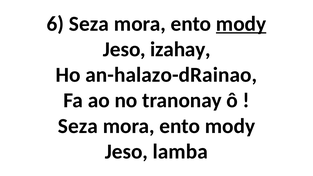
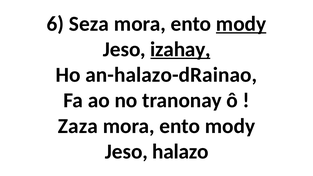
izahay underline: none -> present
Seza at (78, 126): Seza -> Zaza
lamba: lamba -> halazo
